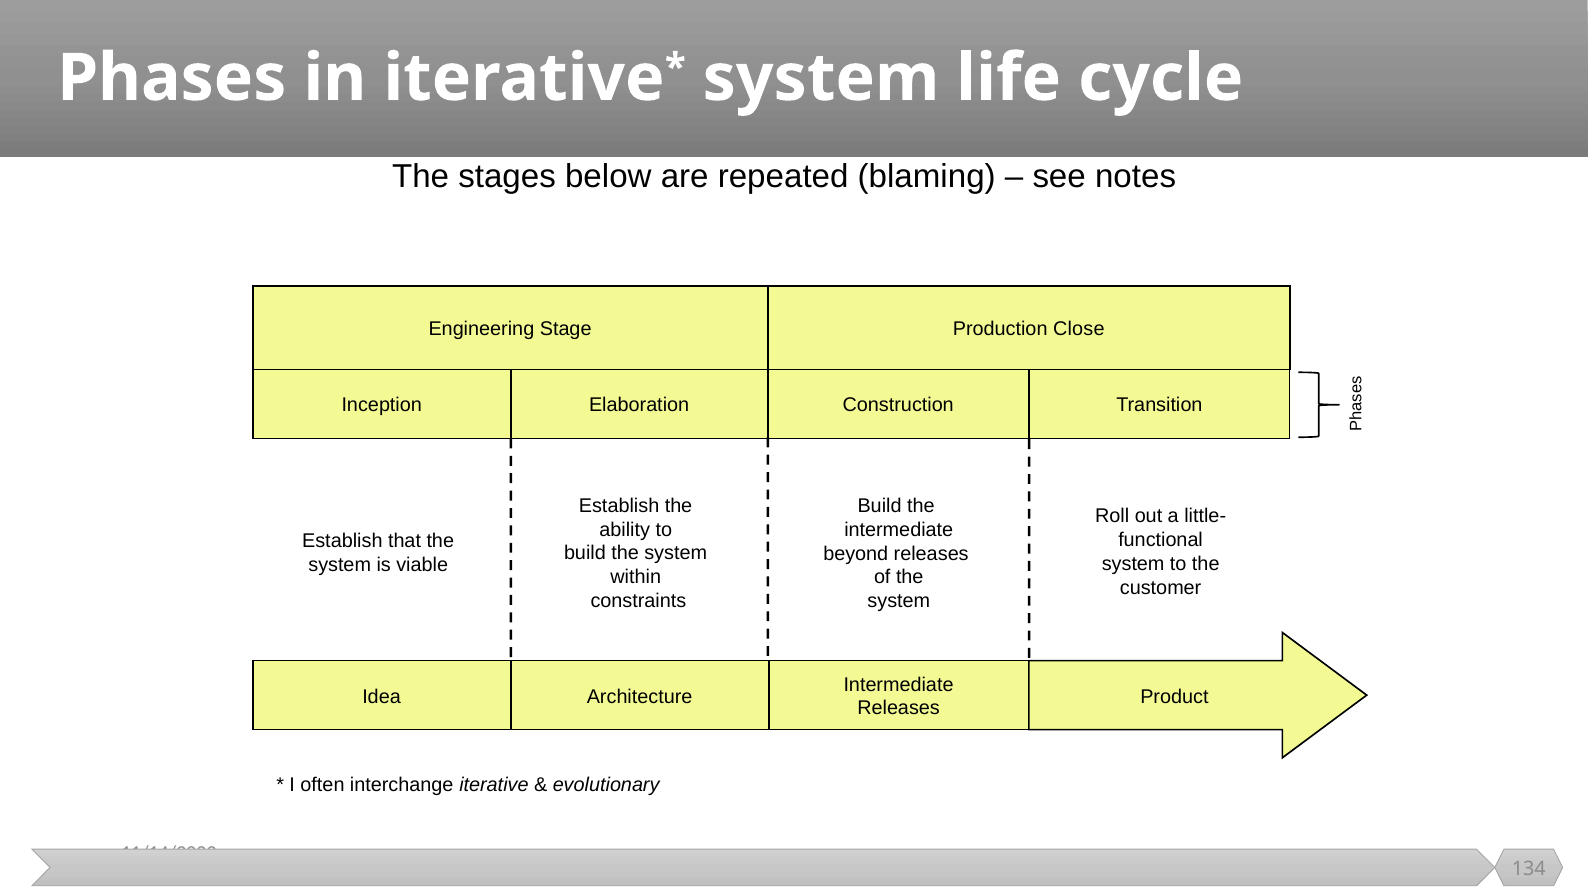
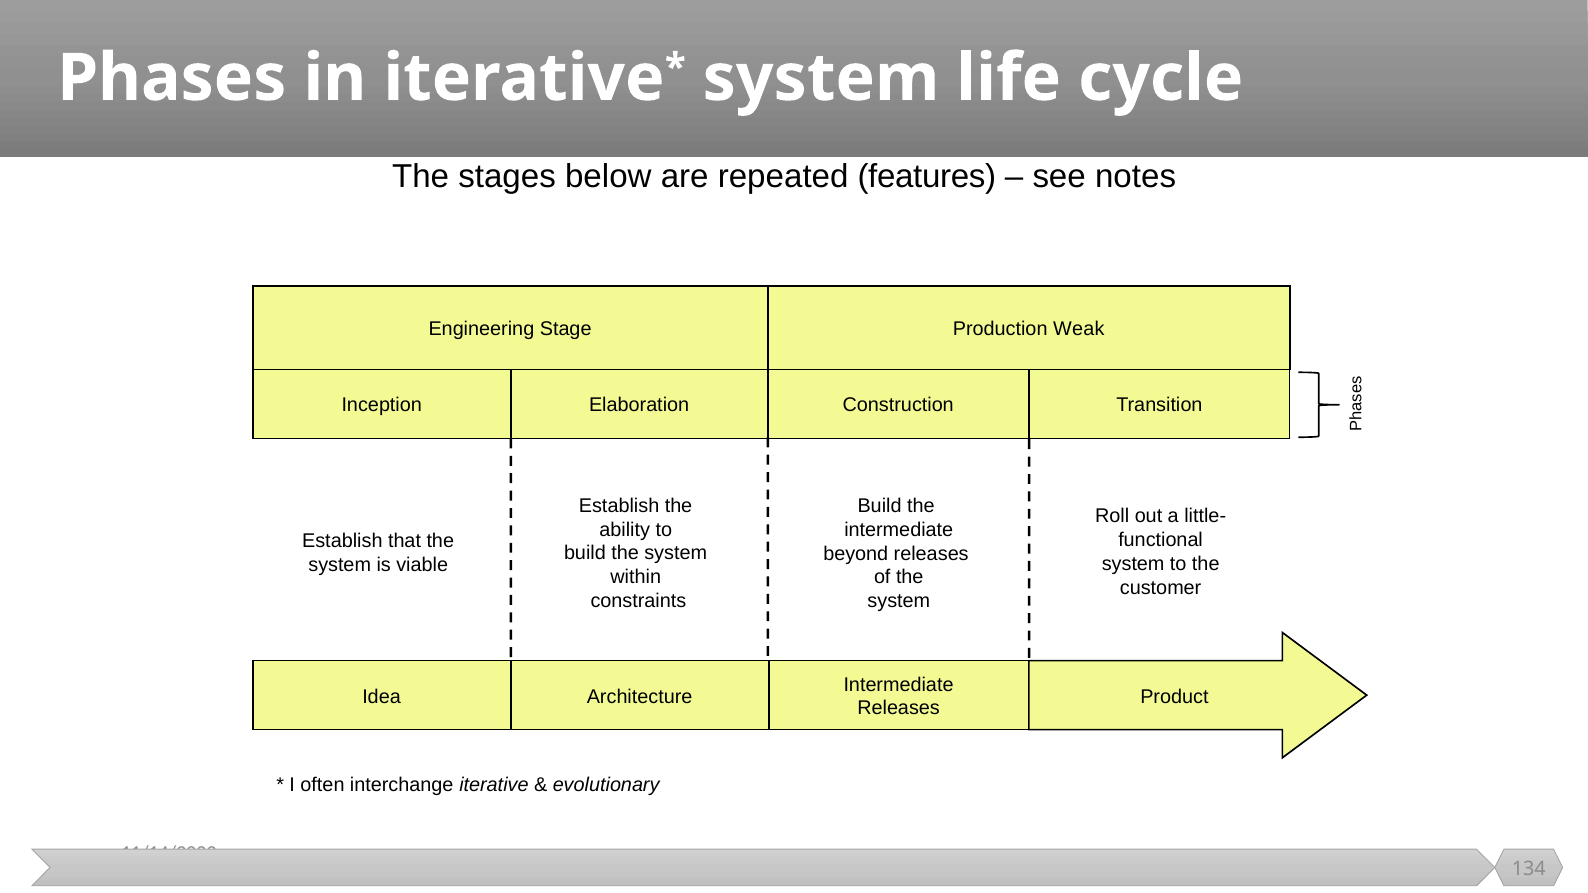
blaming: blaming -> features
Close: Close -> Weak
